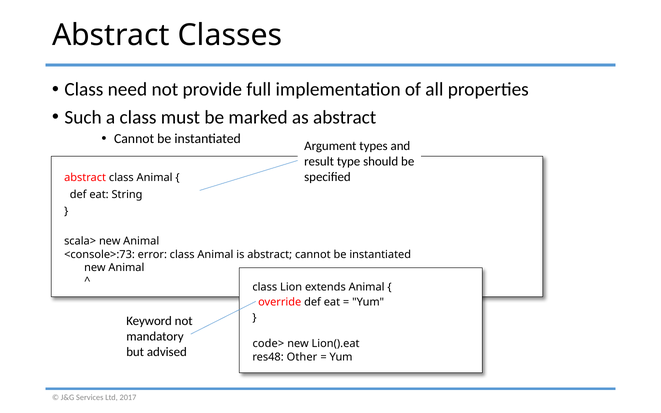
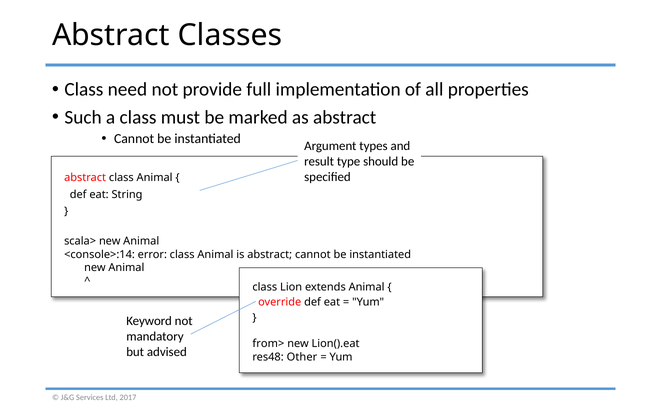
<console>:73: <console>:73 -> <console>:14
code>: code> -> from>
